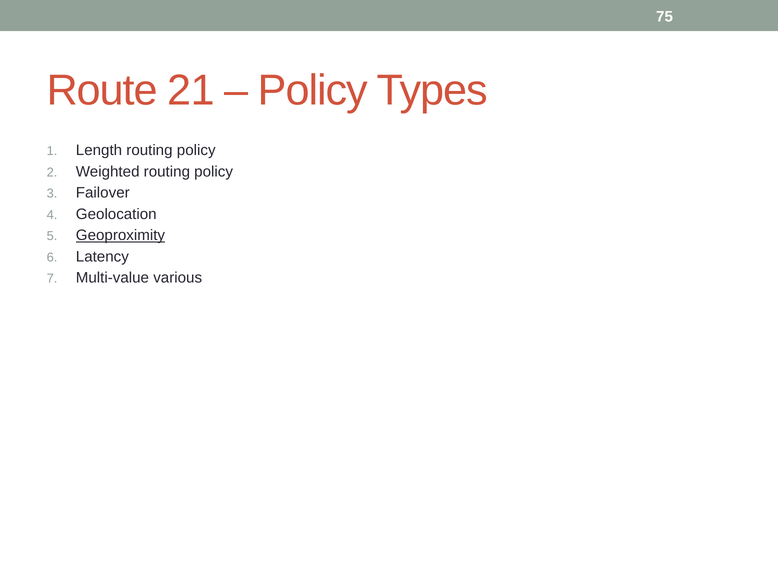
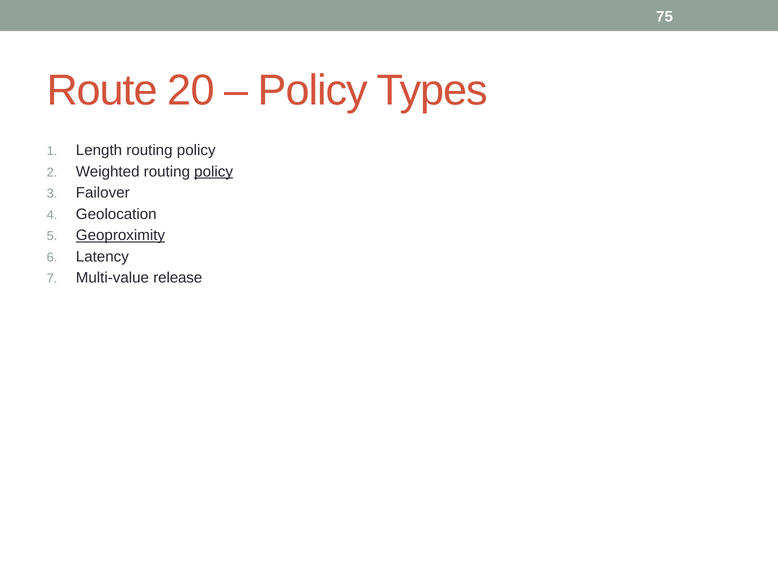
21: 21 -> 20
policy at (214, 171) underline: none -> present
various: various -> release
